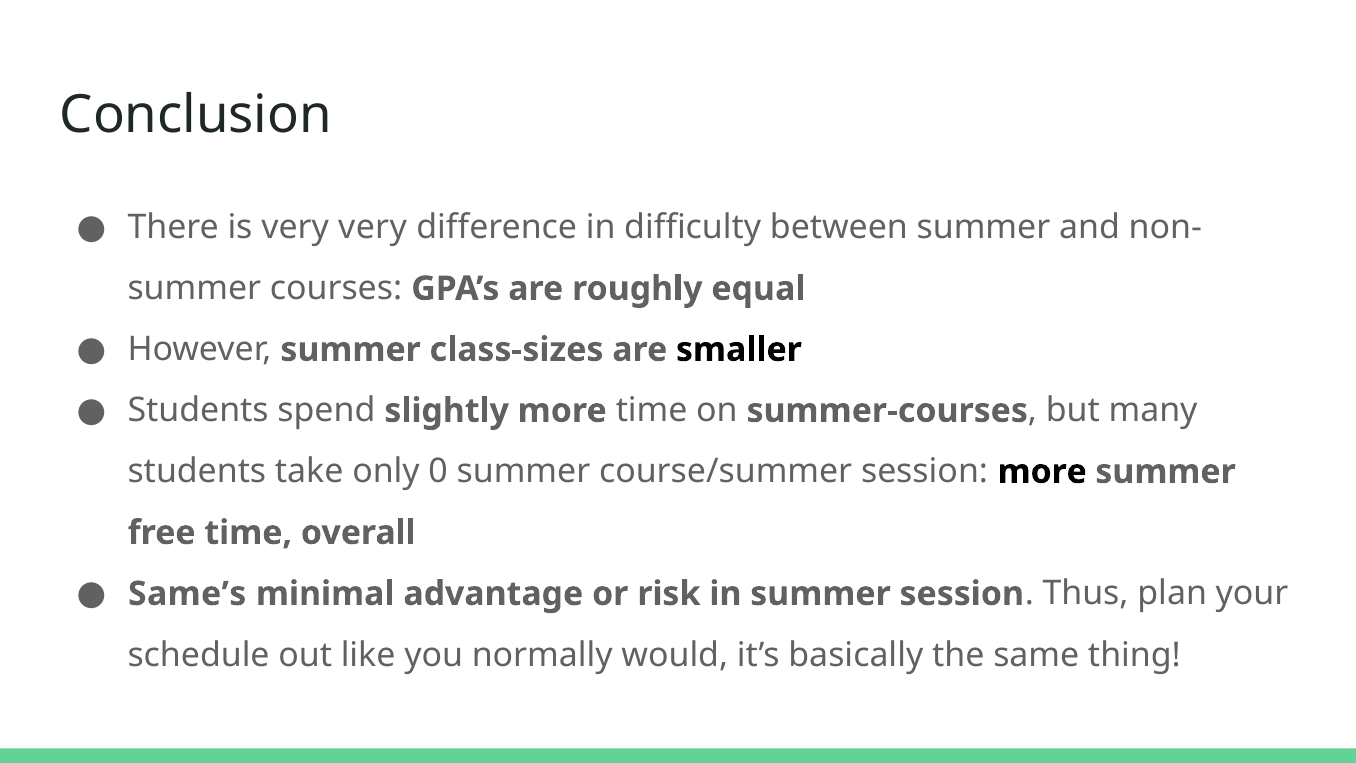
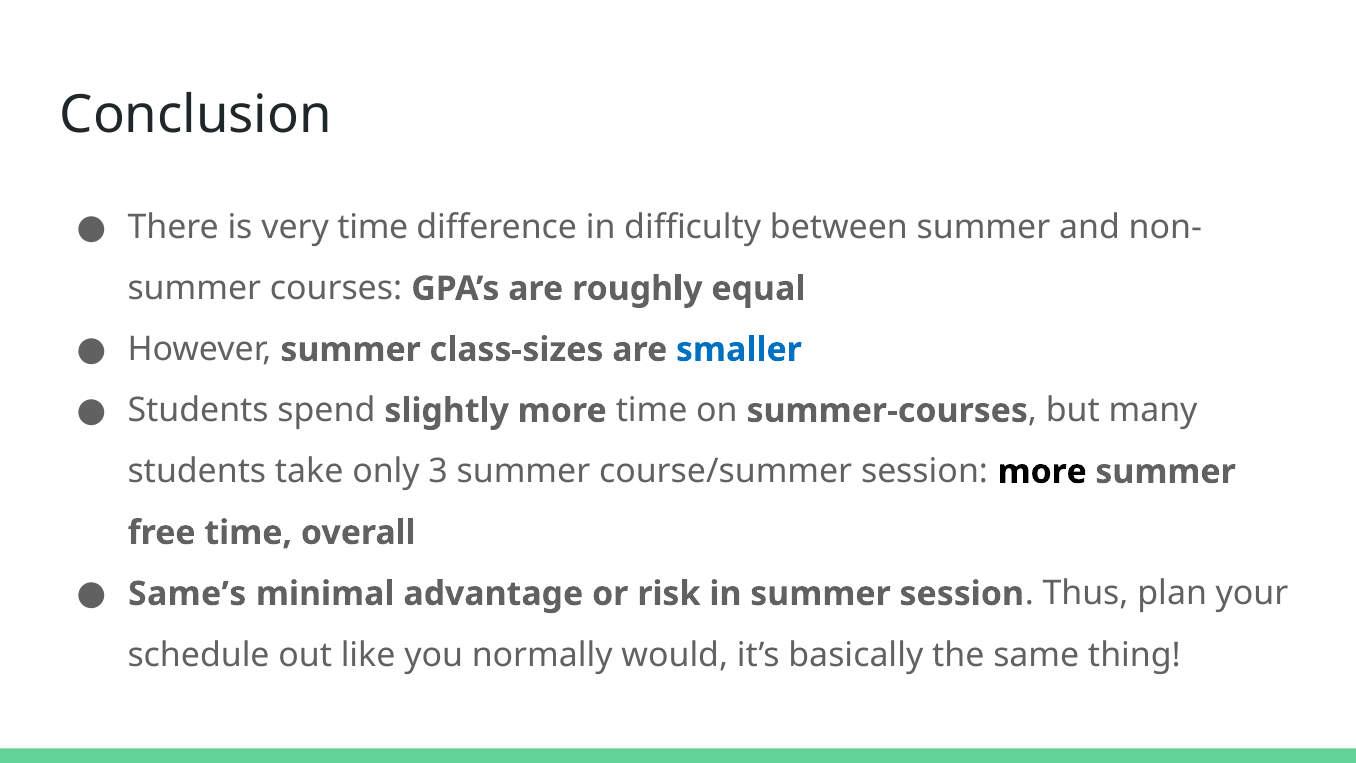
very very: very -> time
smaller colour: black -> blue
0: 0 -> 3
